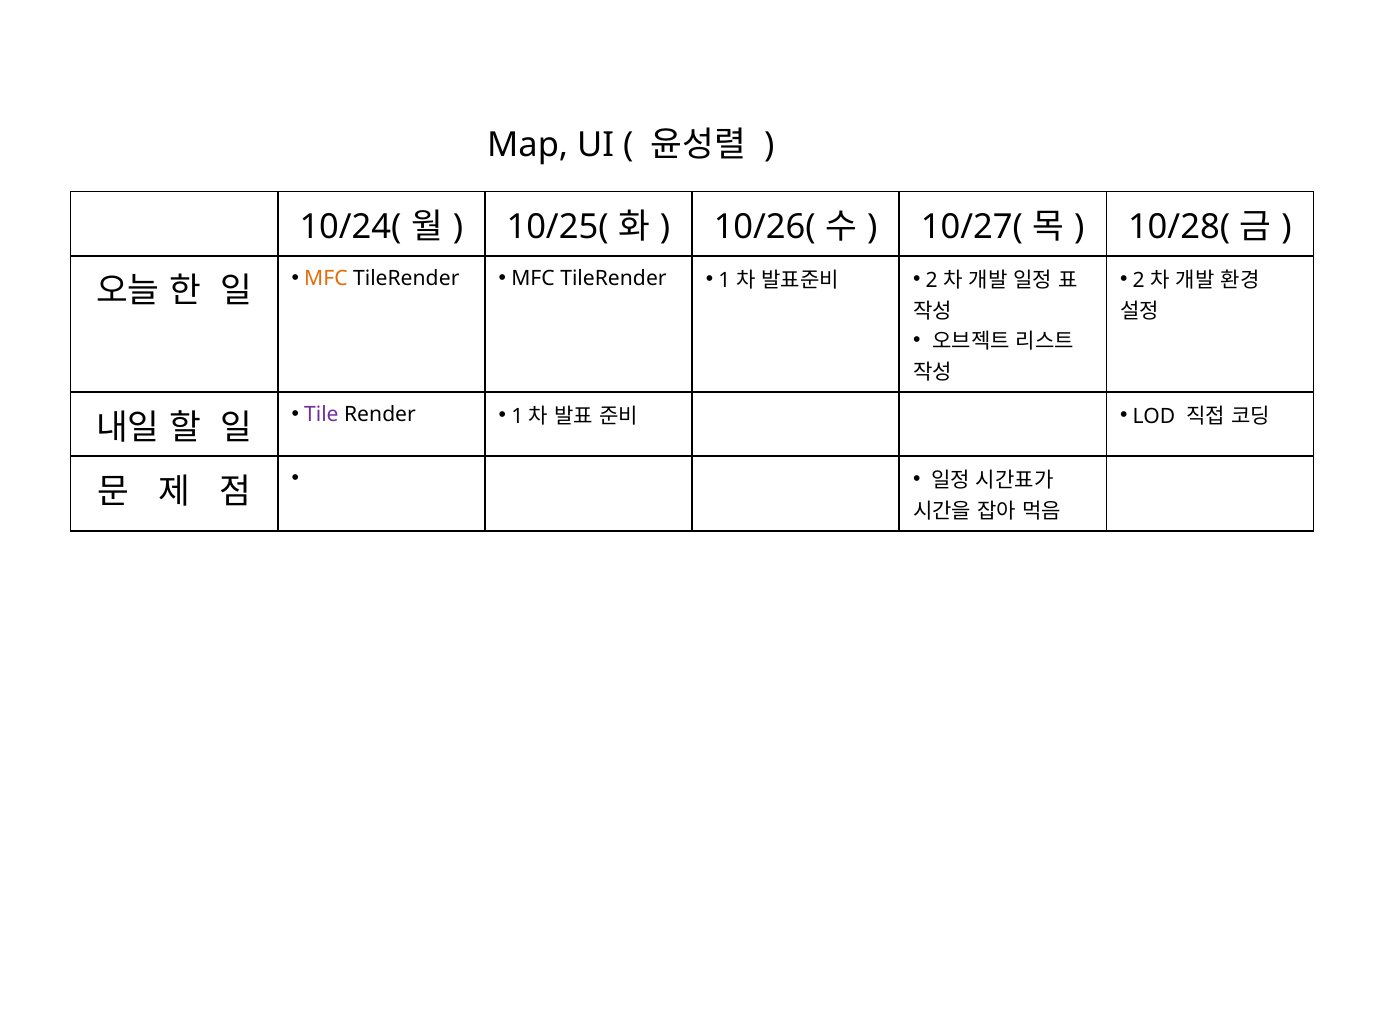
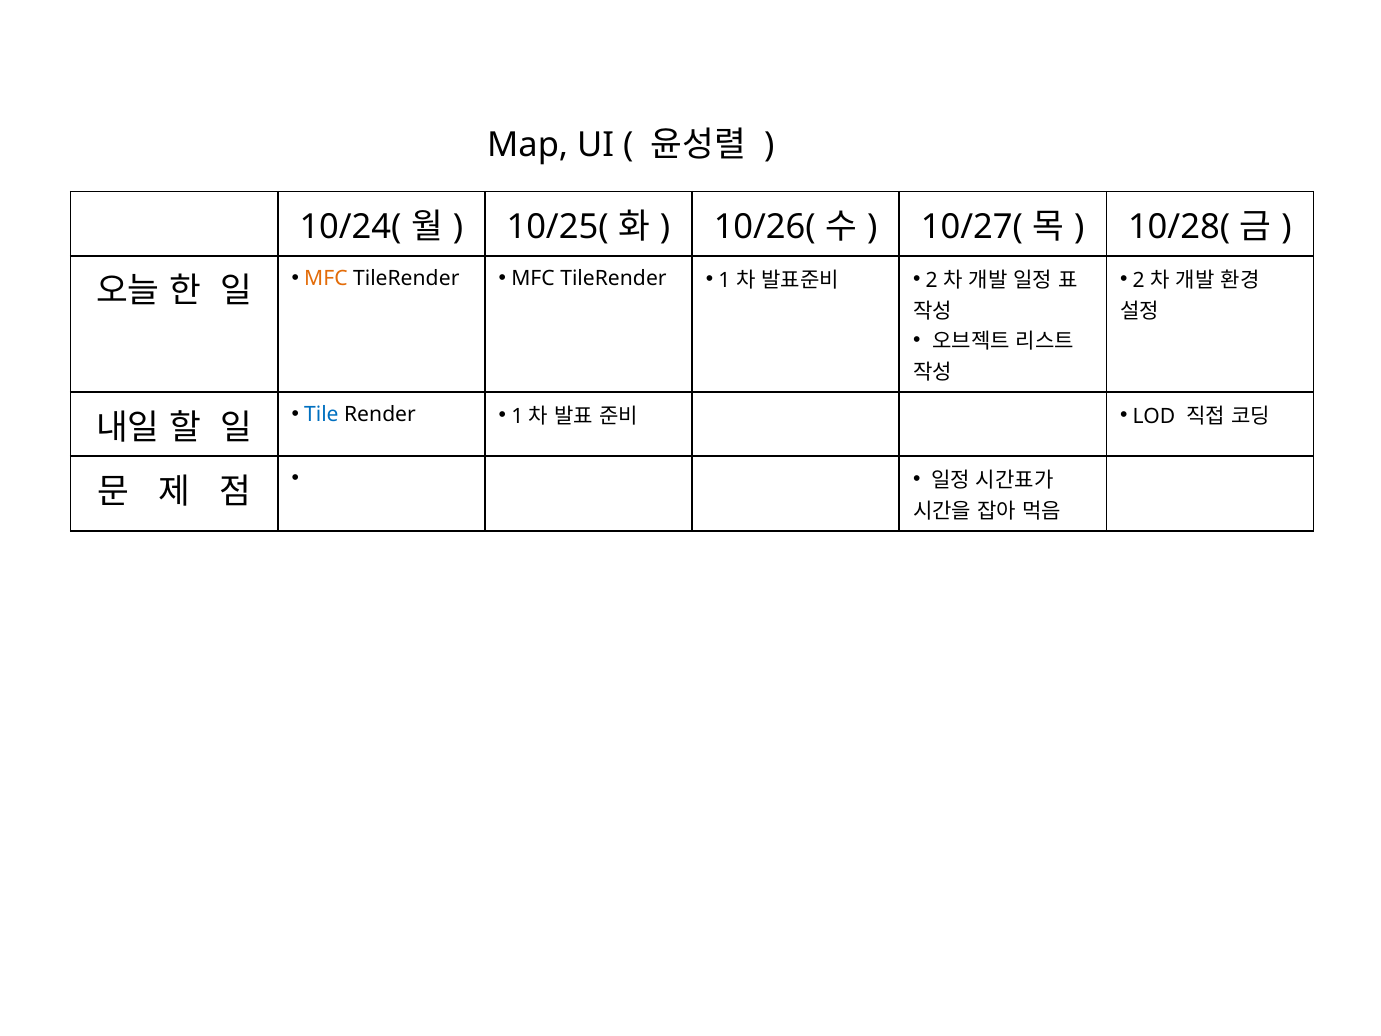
Tile colour: purple -> blue
